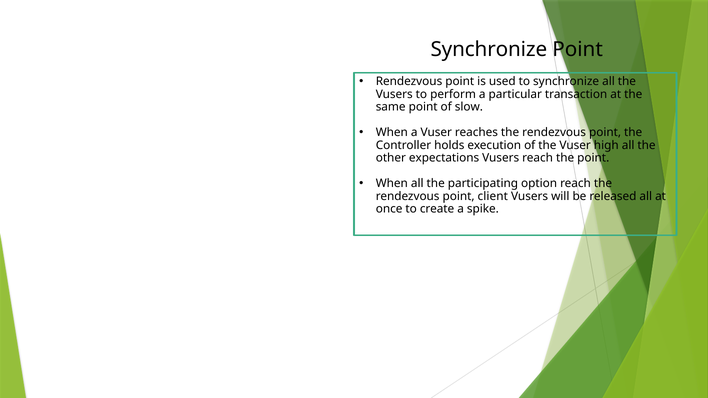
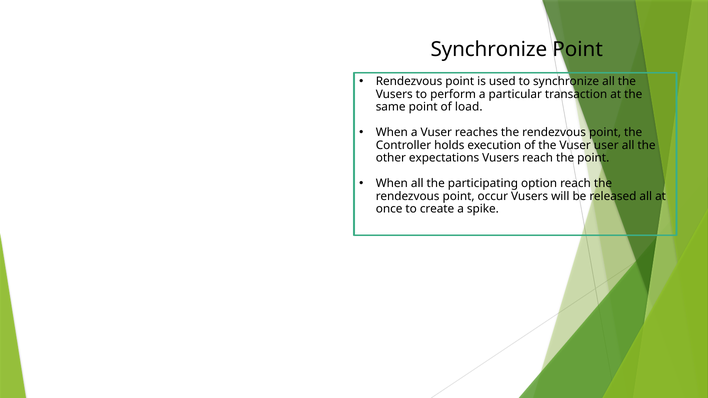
slow: slow -> load
high: high -> user
client: client -> occur
